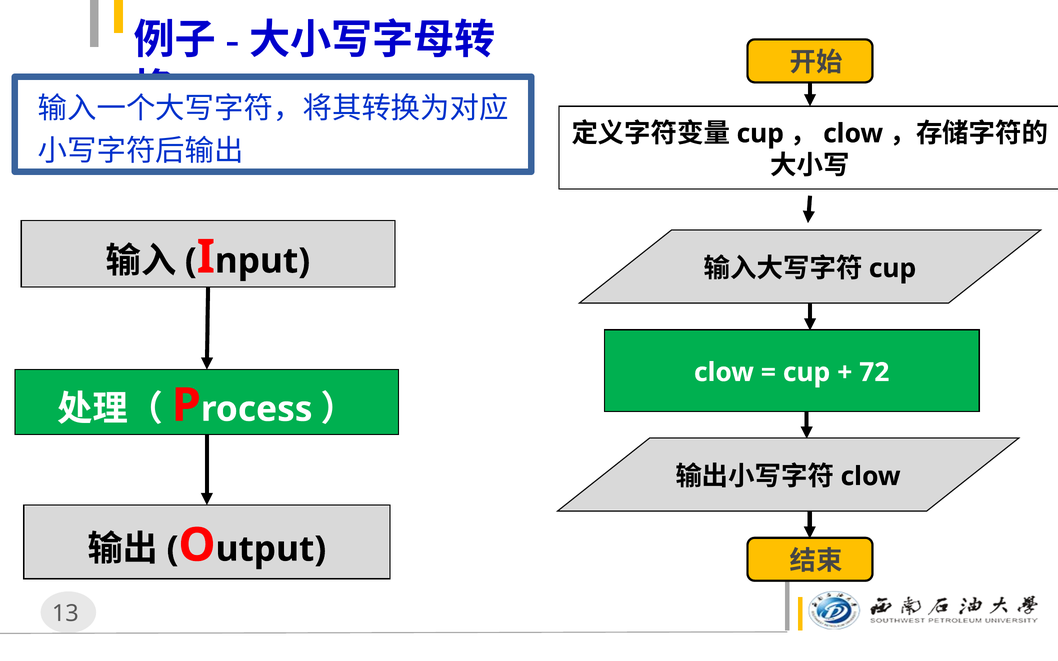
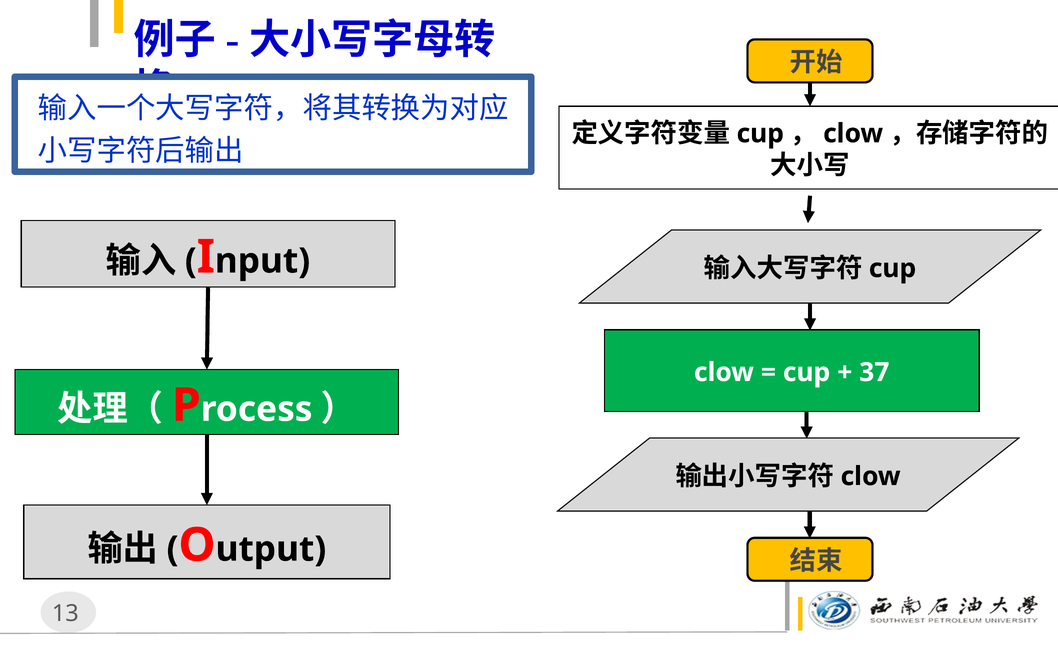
72: 72 -> 37
